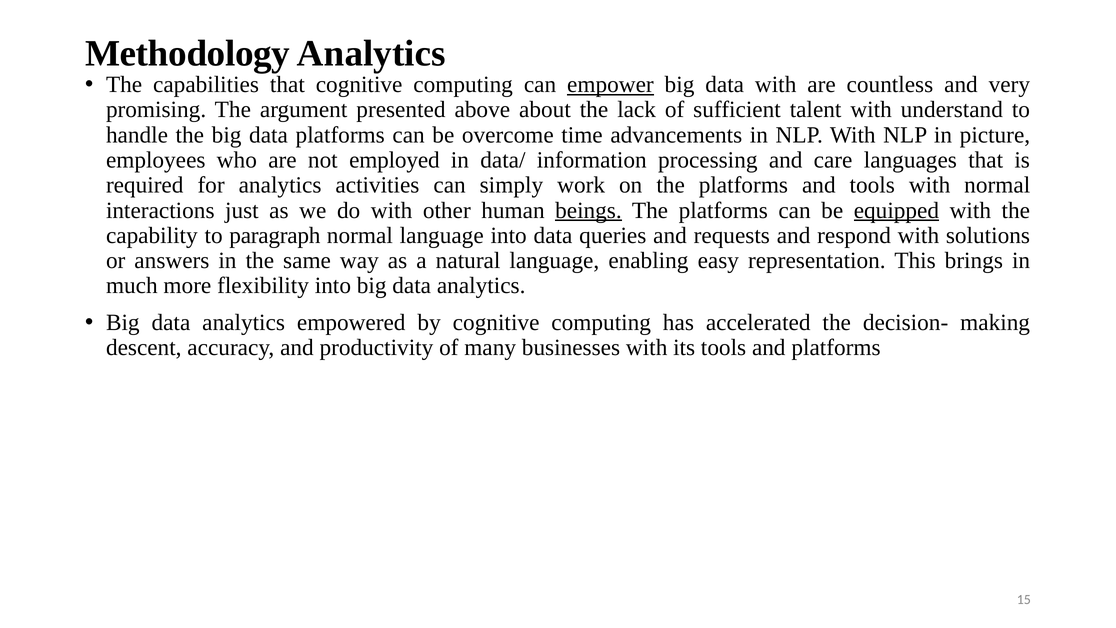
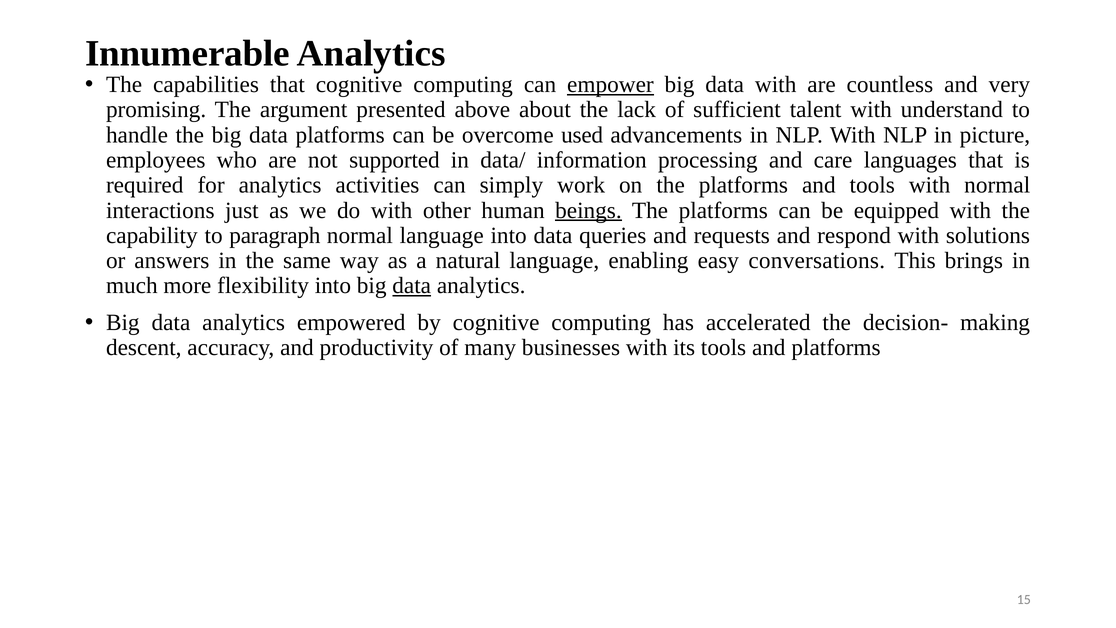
Methodology: Methodology -> Innumerable
time: time -> used
employed: employed -> supported
equipped underline: present -> none
representation: representation -> conversations
data at (412, 286) underline: none -> present
